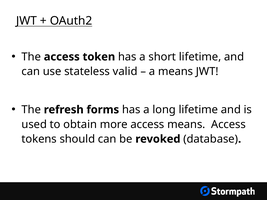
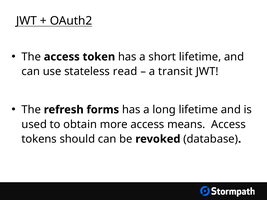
valid: valid -> read
a means: means -> transit
